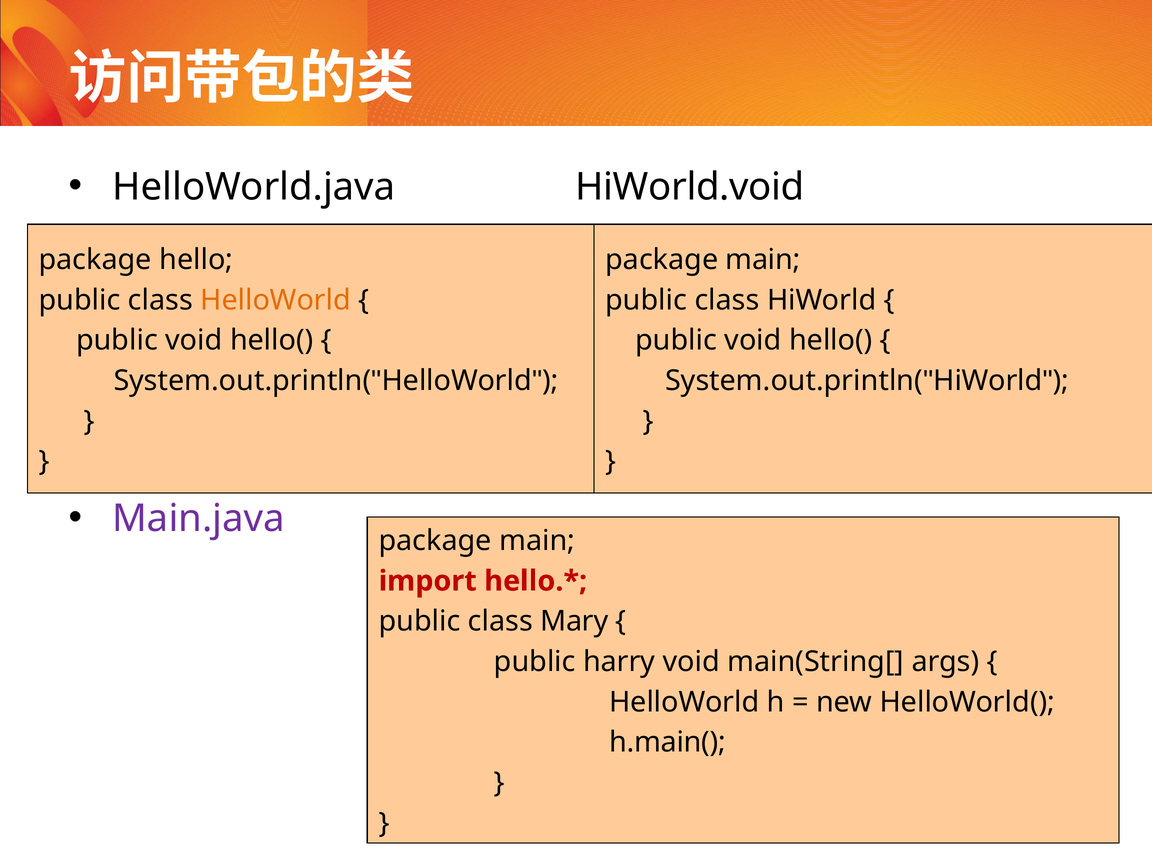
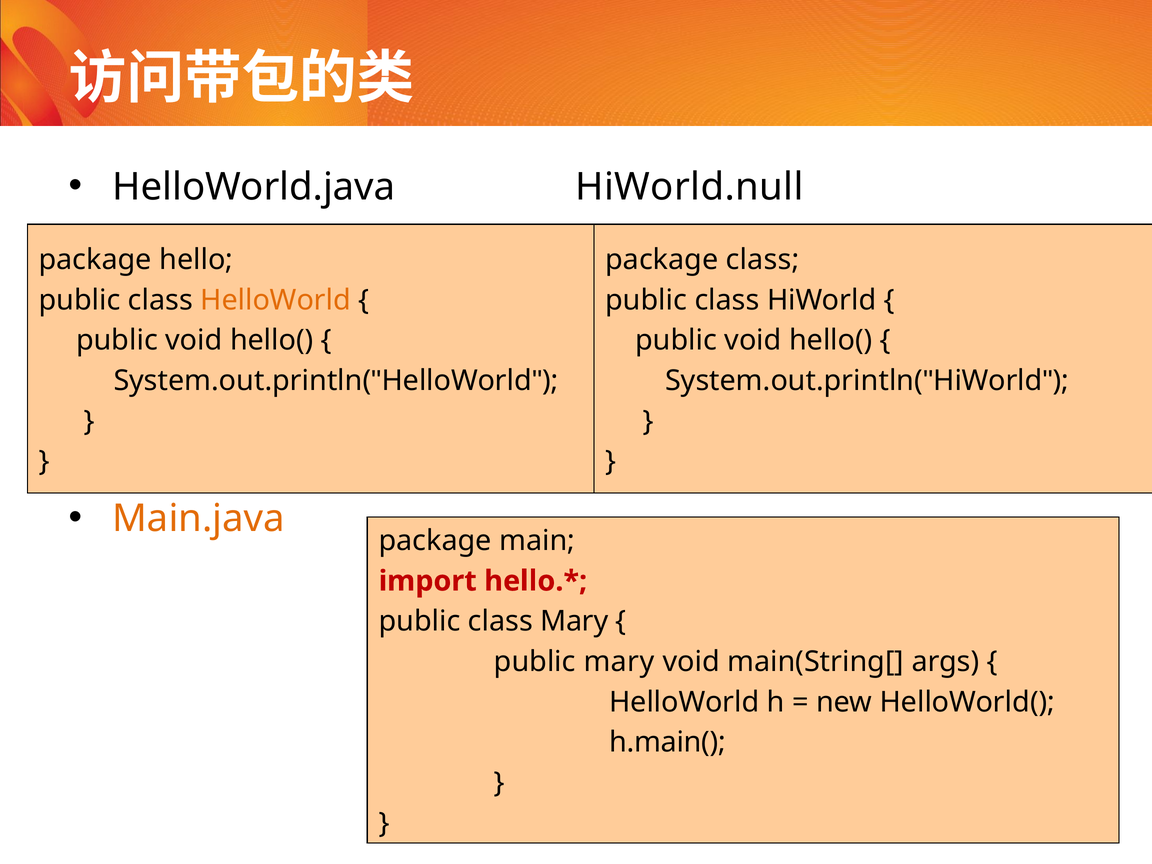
HiWorld.void: HiWorld.void -> HiWorld.null
main at (763, 260): main -> class
Main.java colour: purple -> orange
public harry: harry -> mary
